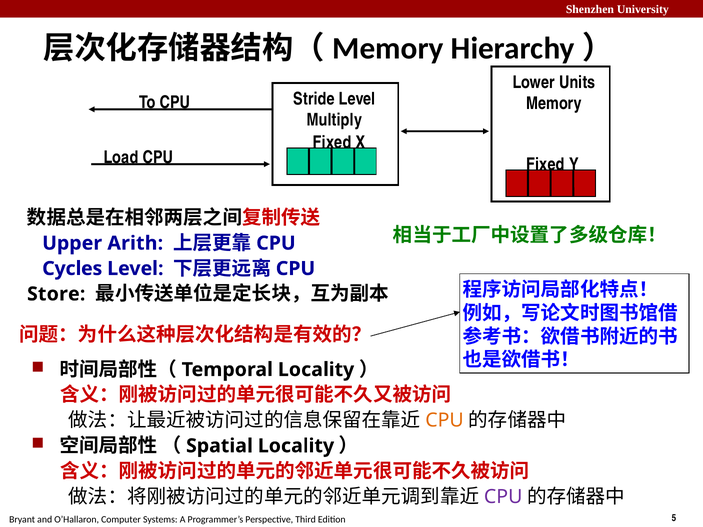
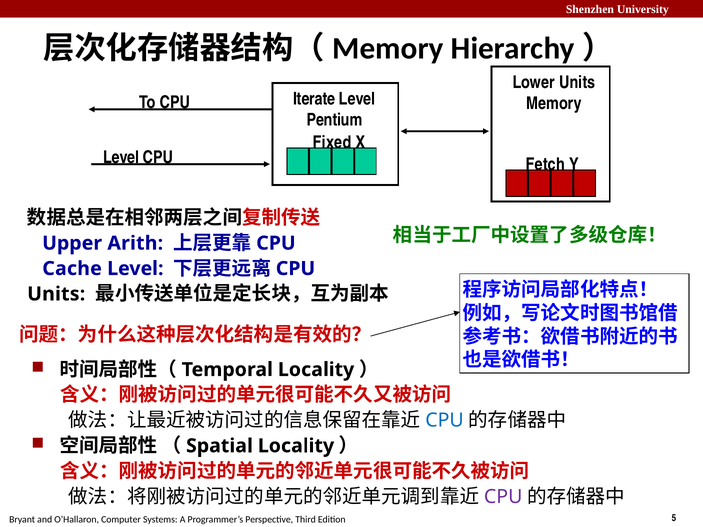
Stride: Stride -> Iterate
Multiply: Multiply -> Pentium
Load at (121, 157): Load -> Level
Fixed at (545, 165): Fixed -> Fetch
Cycles: Cycles -> Cache
Store at (56, 294): Store -> Units
CPU at (445, 421) colour: orange -> blue
